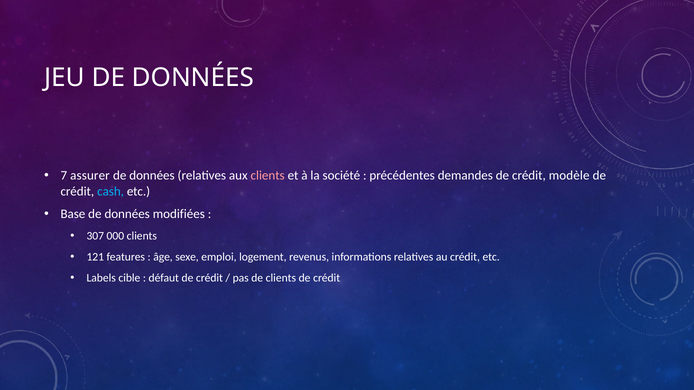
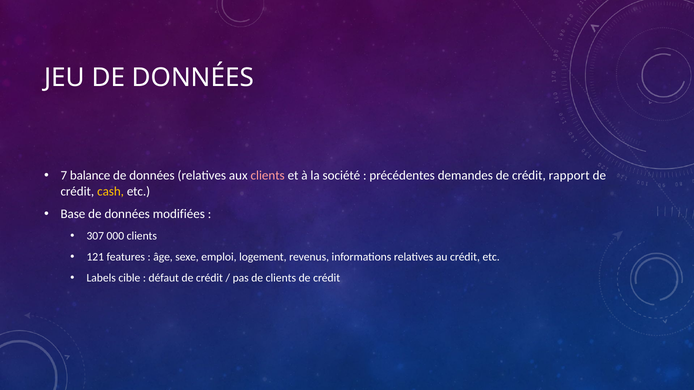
assurer: assurer -> balance
modèle: modèle -> rapport
cash colour: light blue -> yellow
